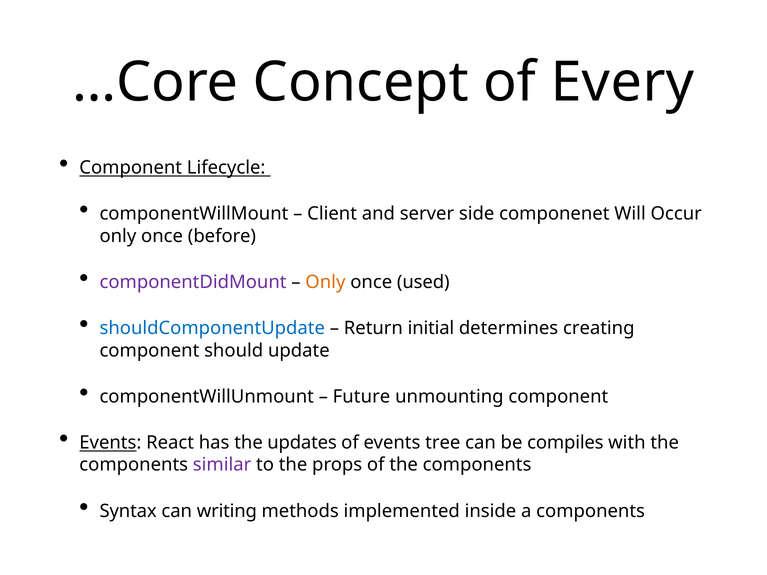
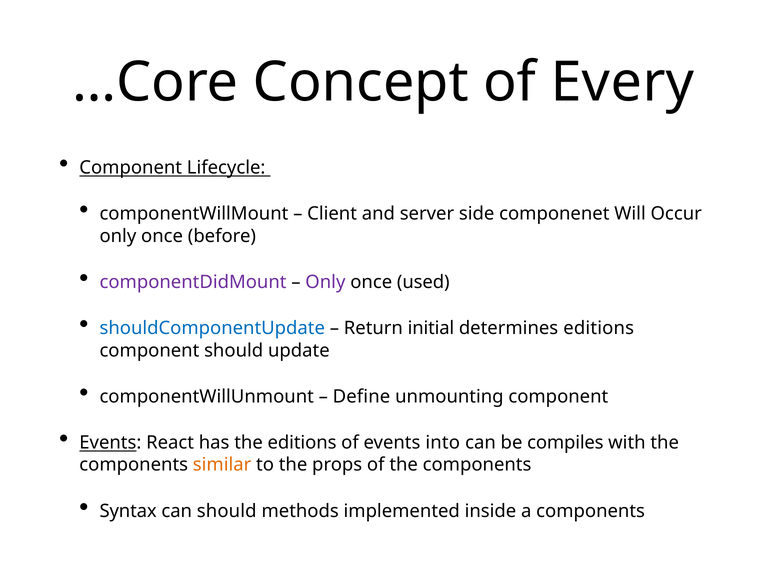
Only at (325, 282) colour: orange -> purple
determines creating: creating -> editions
Future: Future -> Define
the updates: updates -> editions
tree: tree -> into
similar colour: purple -> orange
can writing: writing -> should
